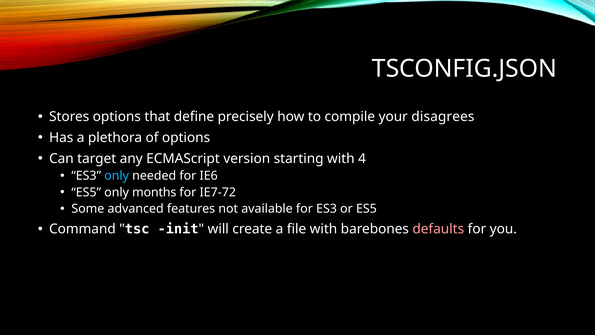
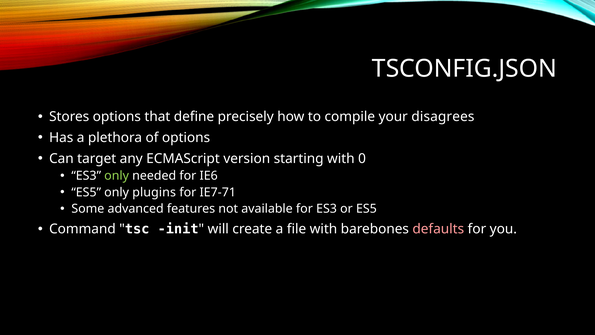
4: 4 -> 0
only at (117, 176) colour: light blue -> light green
months: months -> plugins
IE7-72: IE7-72 -> IE7-71
